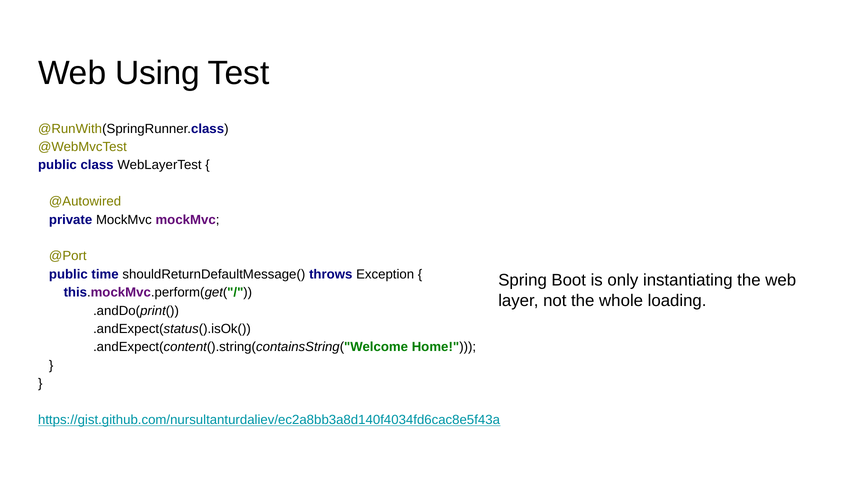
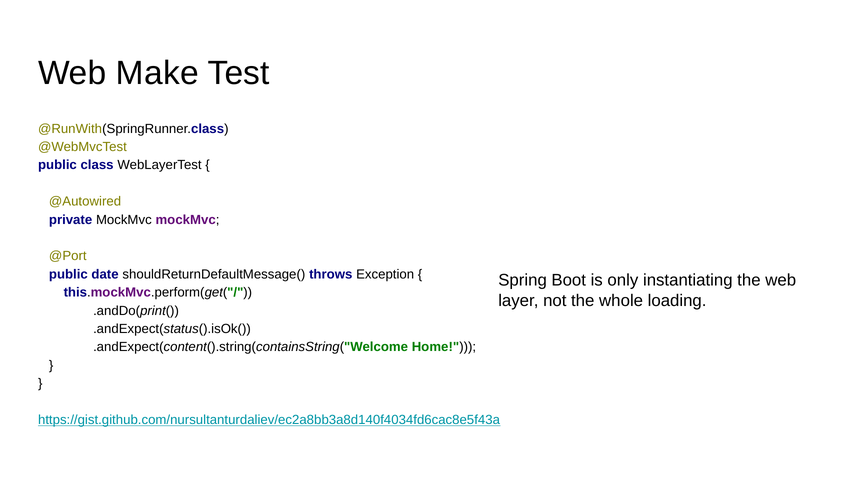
Using: Using -> Make
time: time -> date
